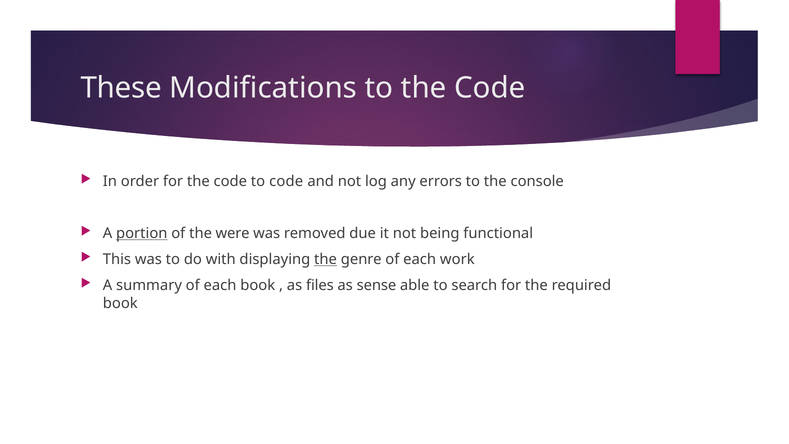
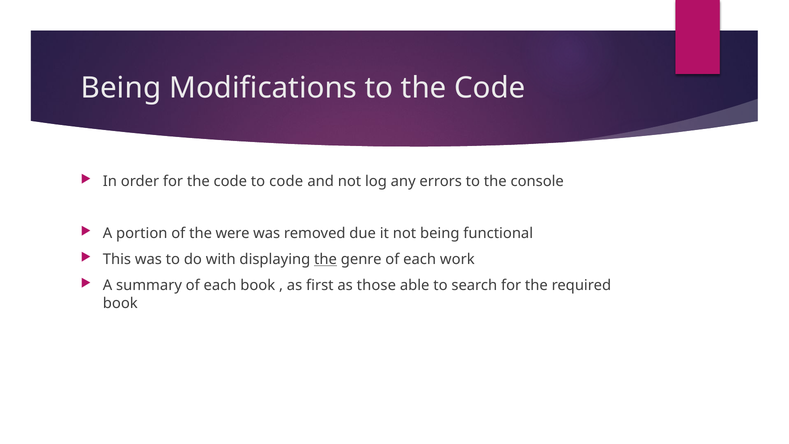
These at (121, 88): These -> Being
portion underline: present -> none
files: files -> first
sense: sense -> those
